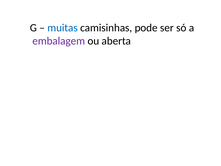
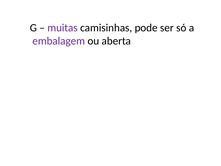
muitas colour: blue -> purple
